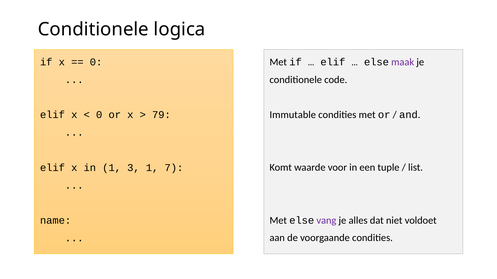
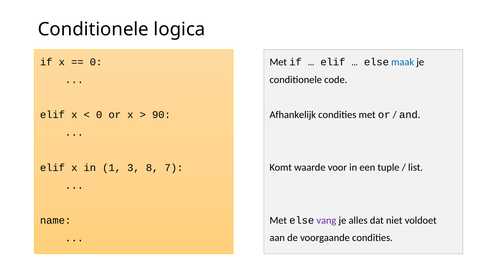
maak colour: purple -> blue
Immutable: Immutable -> Afhankelijk
79: 79 -> 90
3 1: 1 -> 8
